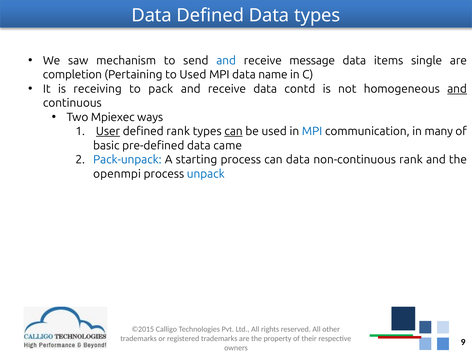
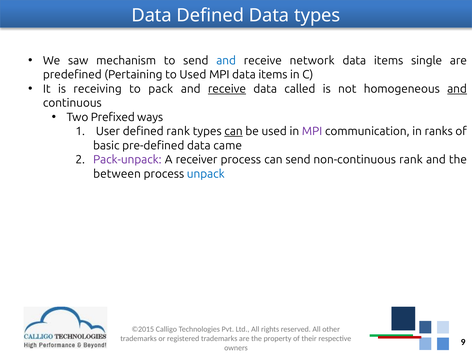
message: message -> network
completion: completion -> predefined
MPI data name: name -> items
receive at (227, 89) underline: none -> present
contd: contd -> called
Mpiexec: Mpiexec -> Prefixed
User underline: present -> none
MPI at (312, 131) colour: blue -> purple
many: many -> ranks
Pack-unpack colour: blue -> purple
starting: starting -> receiver
can data: data -> send
openmpi: openmpi -> between
